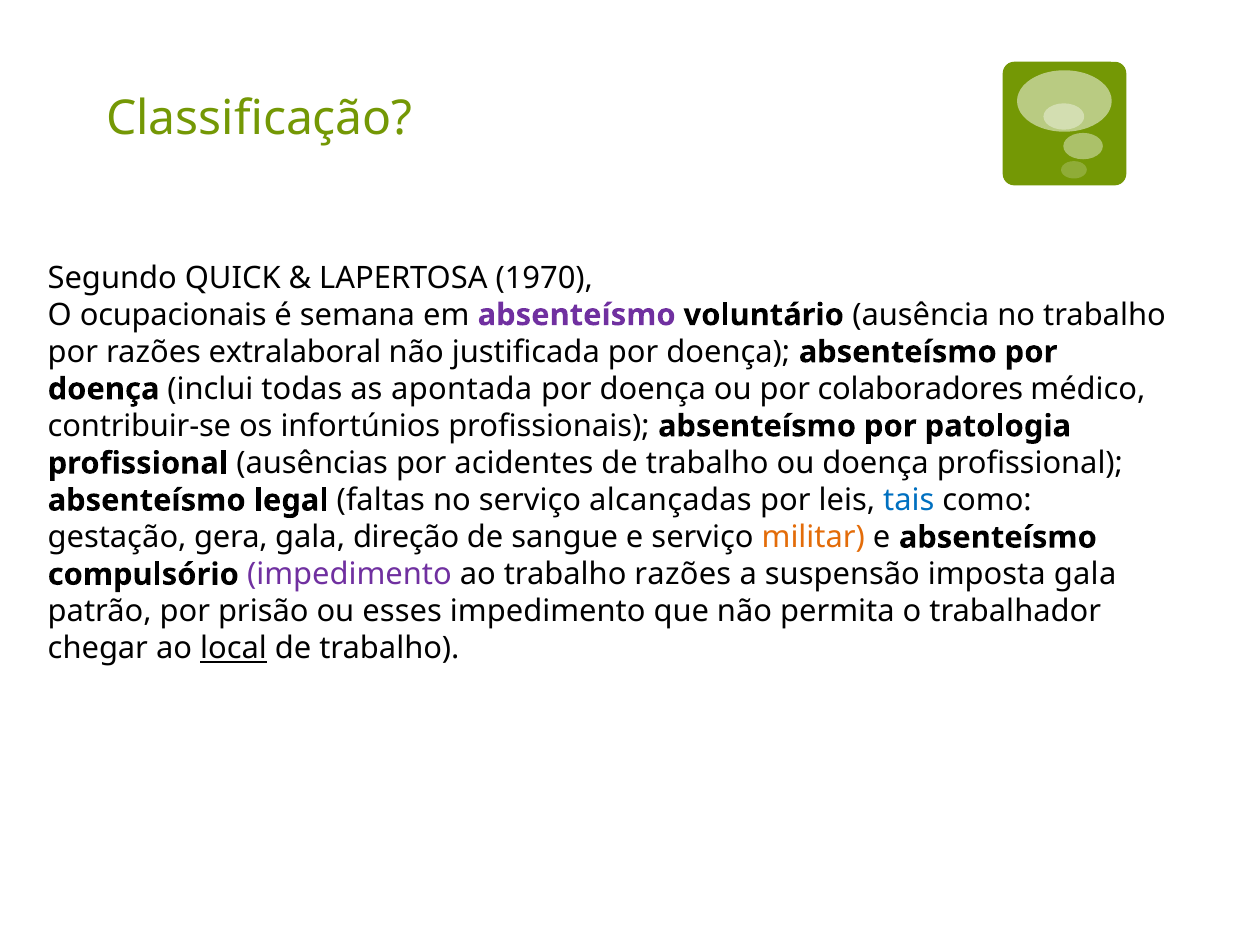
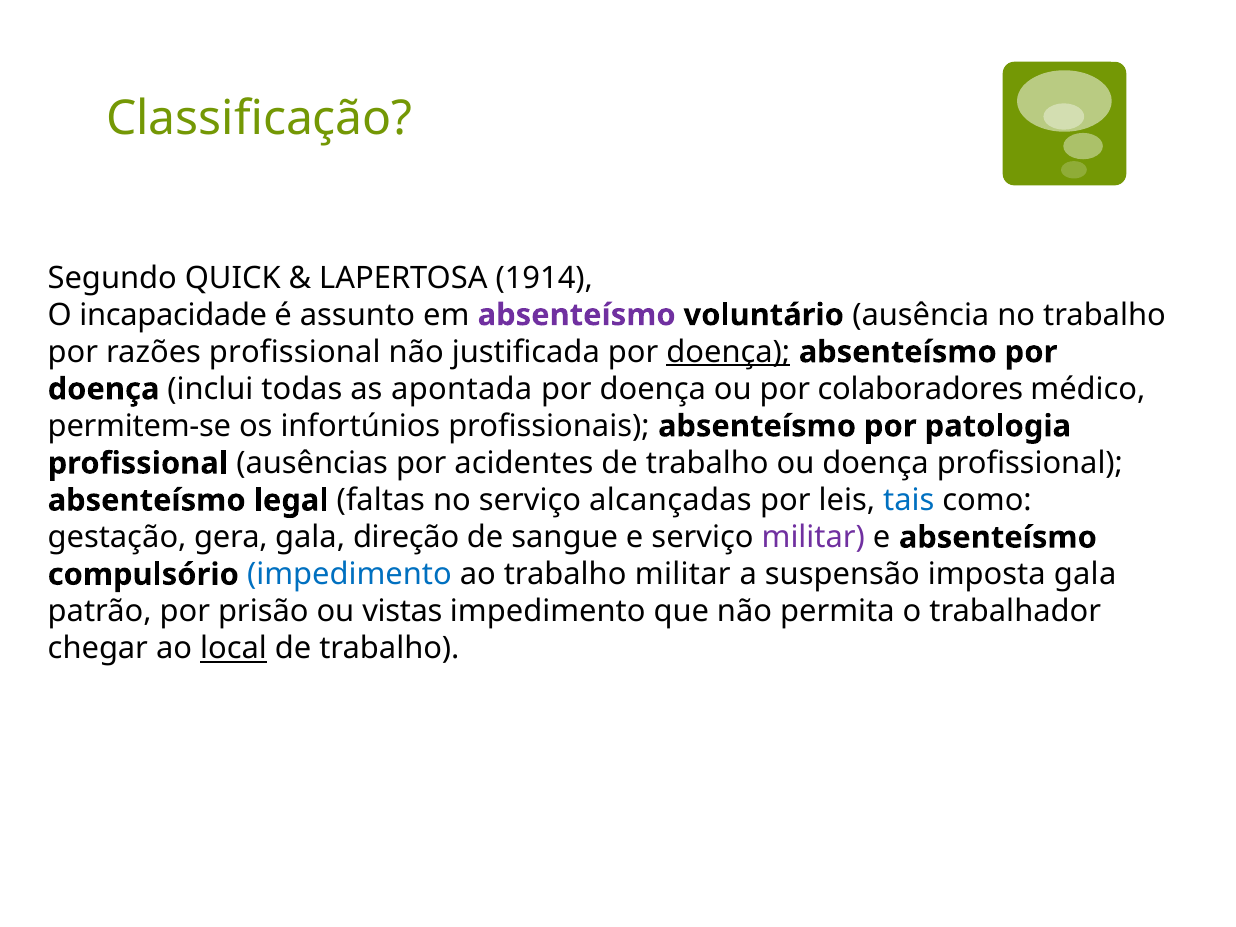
1970: 1970 -> 1914
ocupacionais: ocupacionais -> incapacidade
semana: semana -> assunto
razões extralaboral: extralaboral -> profissional
doença at (728, 352) underline: none -> present
contribuir-se: contribuir-se -> permitem-se
militar at (813, 537) colour: orange -> purple
impedimento at (349, 575) colour: purple -> blue
trabalho razões: razões -> militar
esses: esses -> vistas
